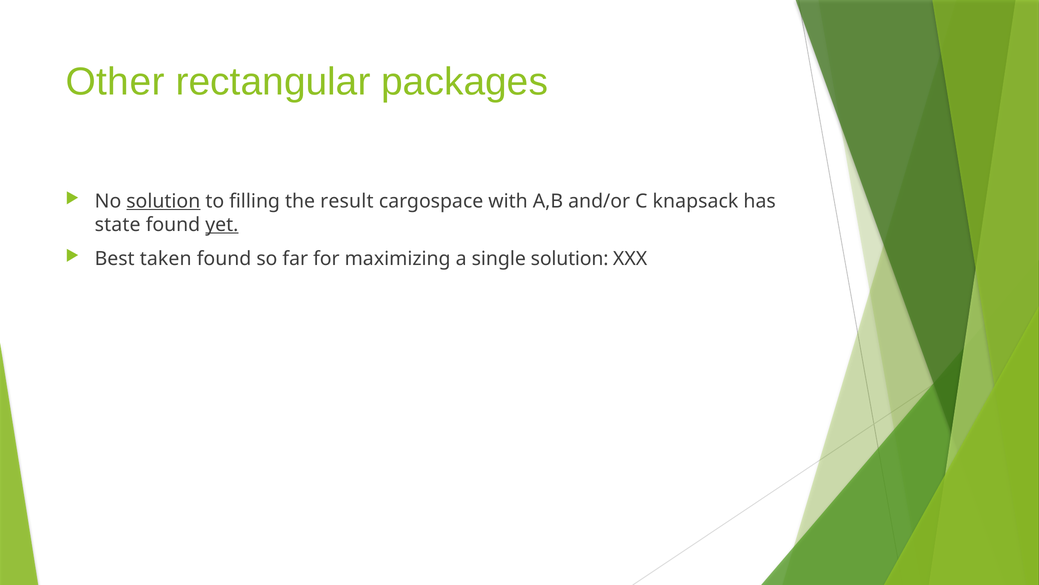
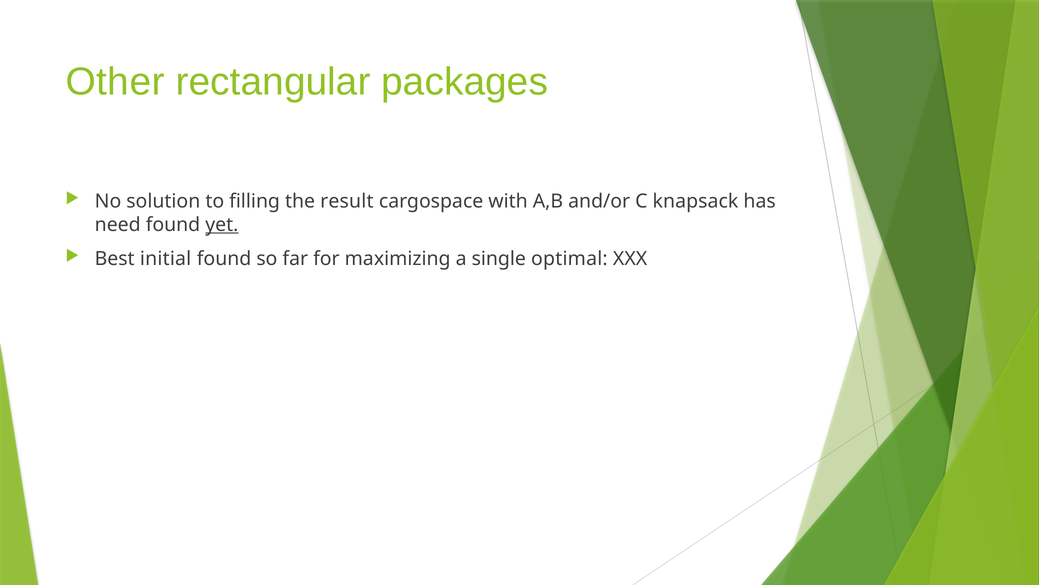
solution at (163, 201) underline: present -> none
state: state -> need
taken: taken -> initial
single solution: solution -> optimal
